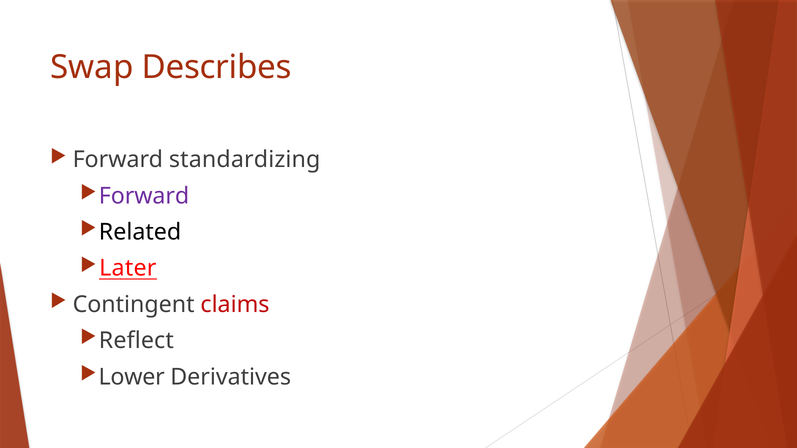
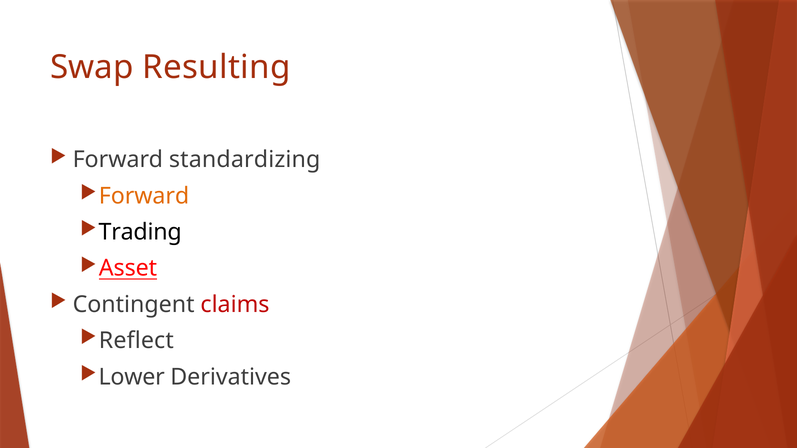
Describes: Describes -> Resulting
Forward at (144, 196) colour: purple -> orange
Related: Related -> Trading
Later: Later -> Asset
